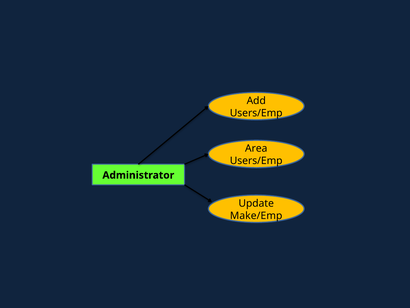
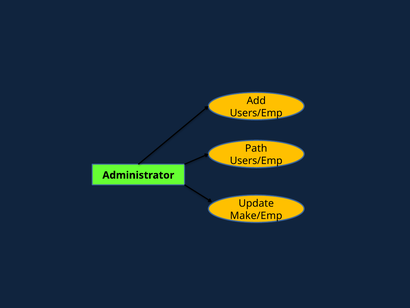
Area: Area -> Path
